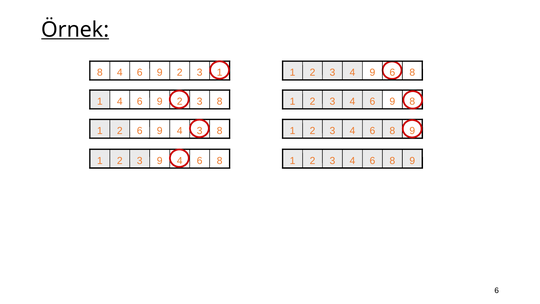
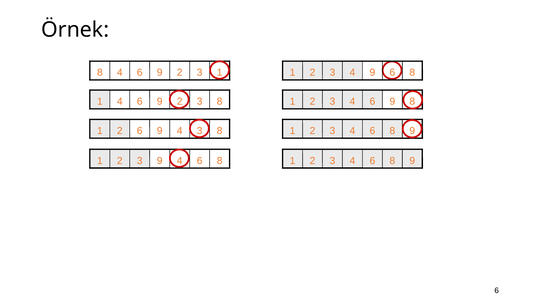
Örnek underline: present -> none
